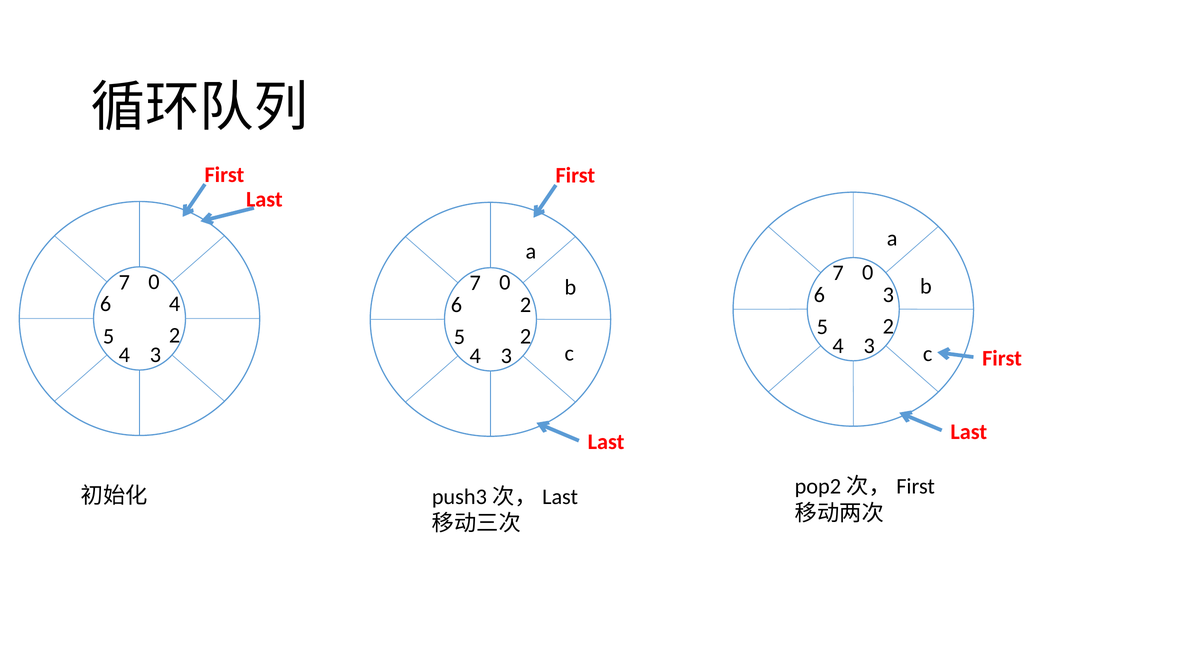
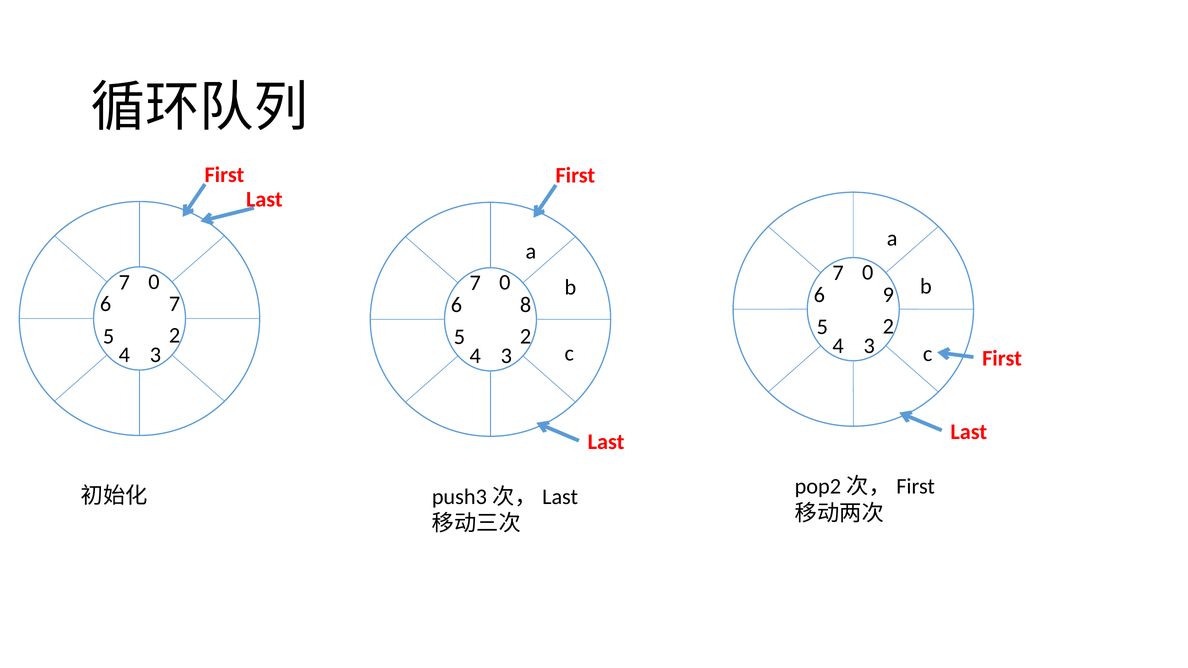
6 3: 3 -> 9
6 4: 4 -> 7
6 2: 2 -> 8
